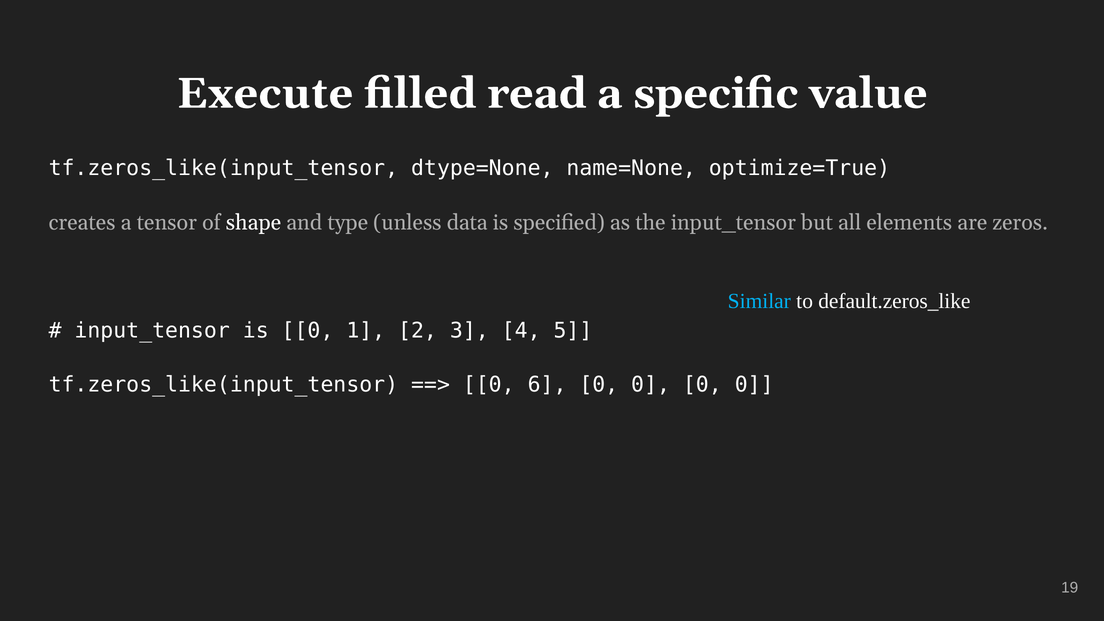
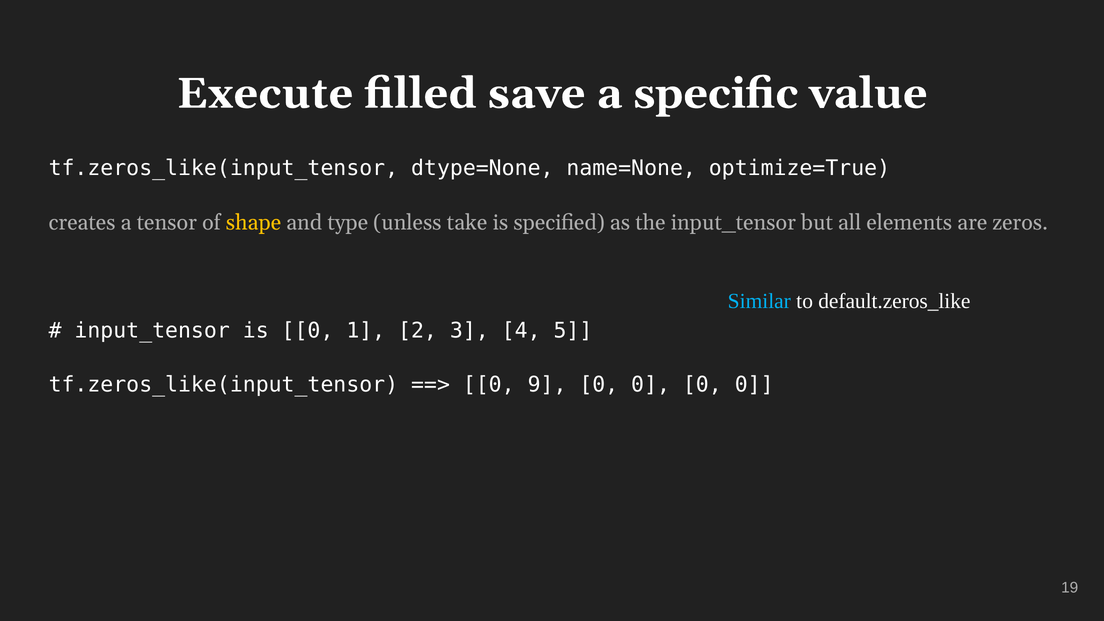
read: read -> save
shape colour: white -> yellow
data: data -> take
6: 6 -> 9
